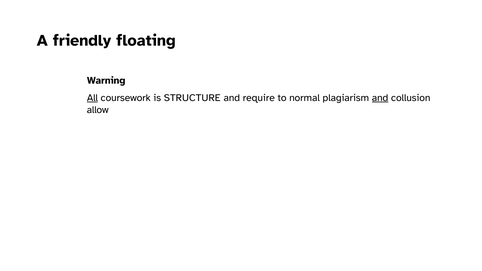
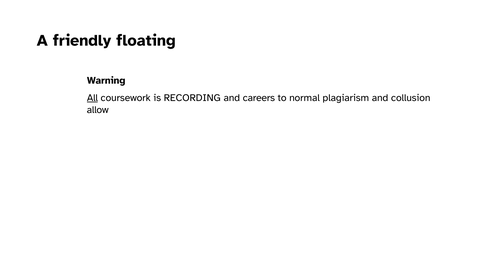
STRUCTURE: STRUCTURE -> RECORDING
require: require -> careers
and at (380, 98) underline: present -> none
